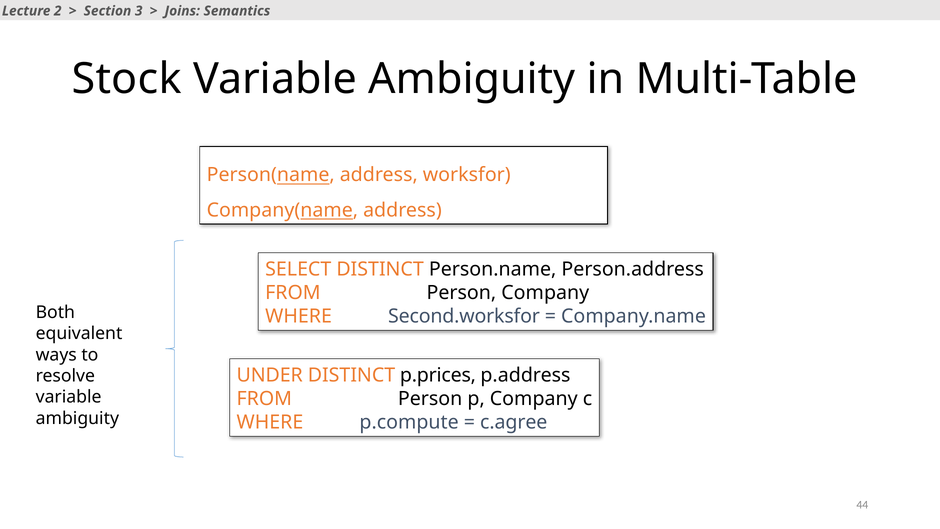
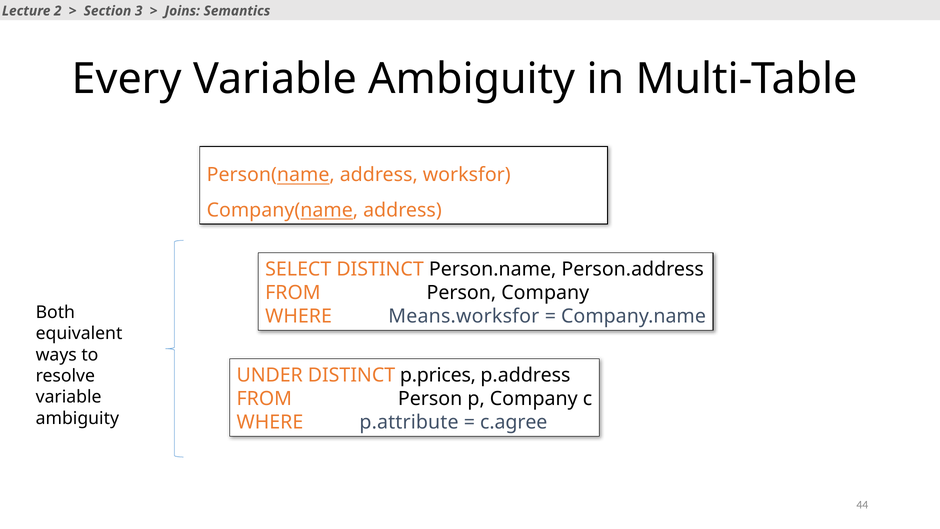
Stock: Stock -> Every
Second.worksfor: Second.worksfor -> Means.worksfor
p.compute: p.compute -> p.attribute
